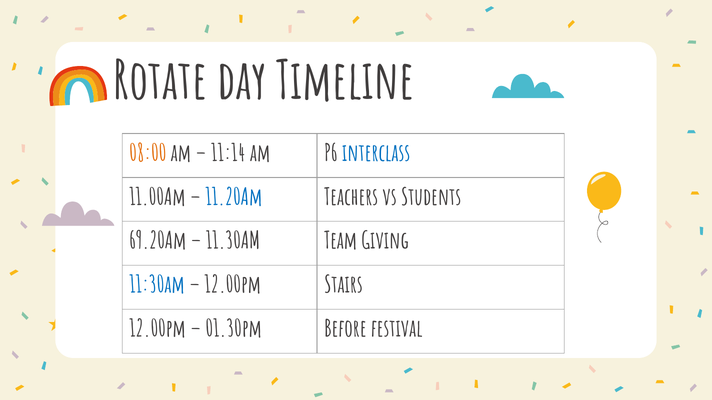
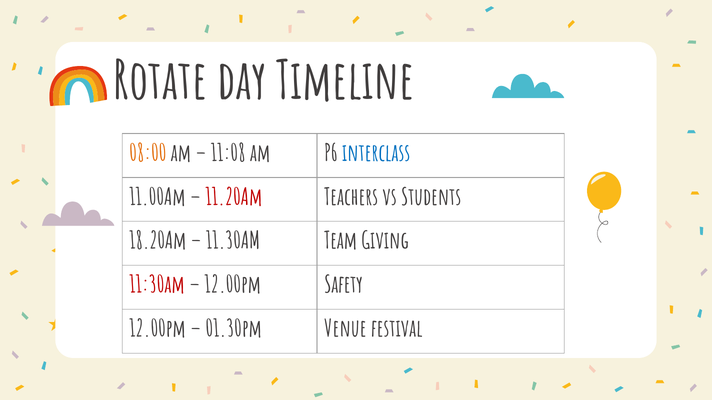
11:14: 11:14 -> 11:08
11.20Am colour: blue -> red
69.20Am: 69.20Am -> 18.20Am
11:30am colour: blue -> red
Stairs: Stairs -> Safety
Before: Before -> Venue
